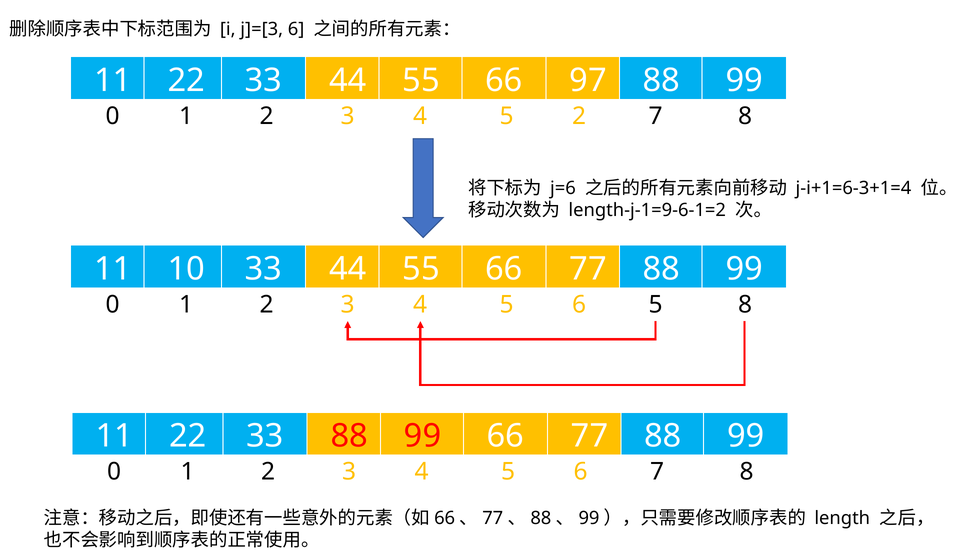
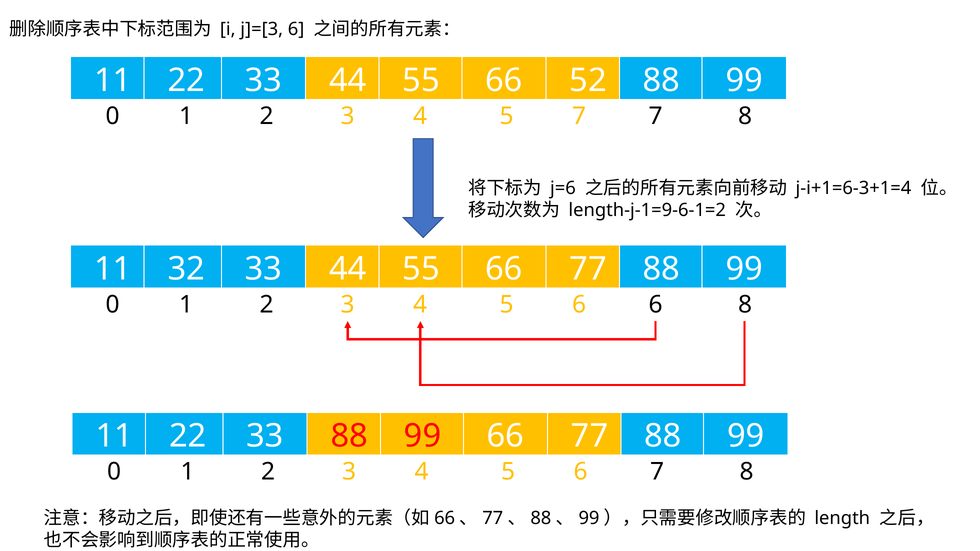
97: 97 -> 52
5 2: 2 -> 7
10: 10 -> 32
6 5: 5 -> 6
